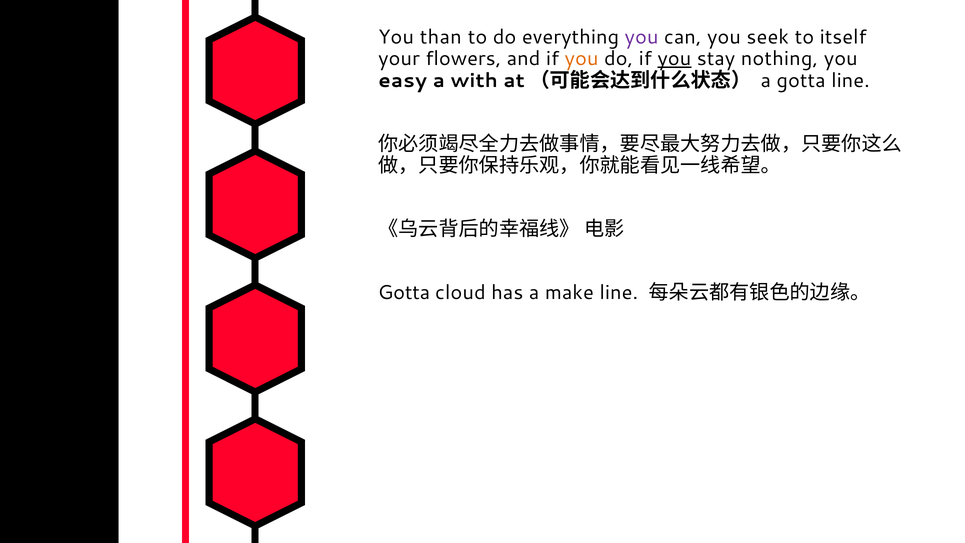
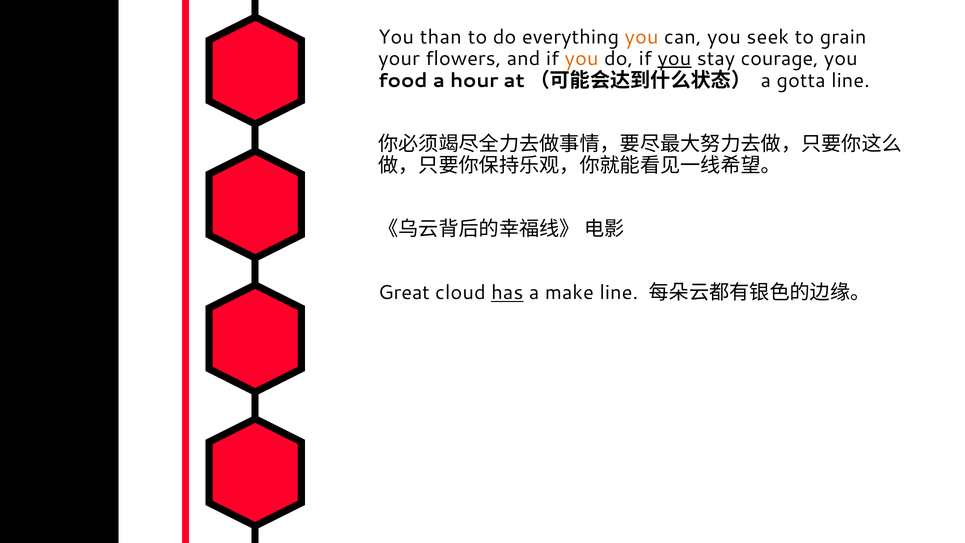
you at (642, 37) colour: purple -> orange
itself: itself -> grain
nothing: nothing -> courage
easy: easy -> food
with: with -> hour
Gotta at (404, 293): Gotta -> Great
has underline: none -> present
